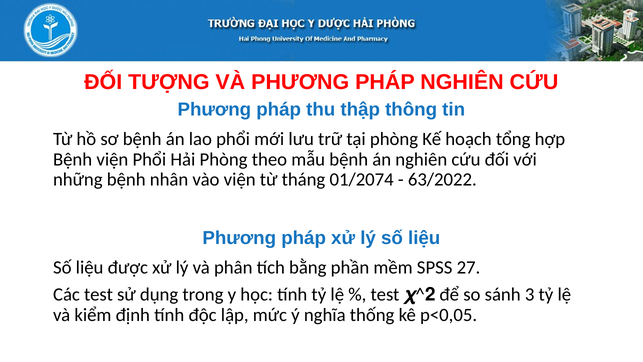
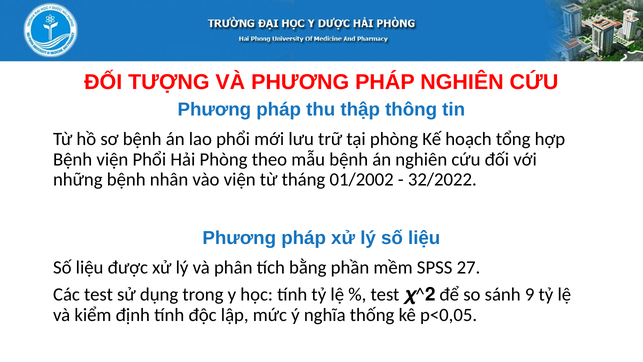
01/2074: 01/2074 -> 01/2002
63/2022: 63/2022 -> 32/2022
3: 3 -> 9
